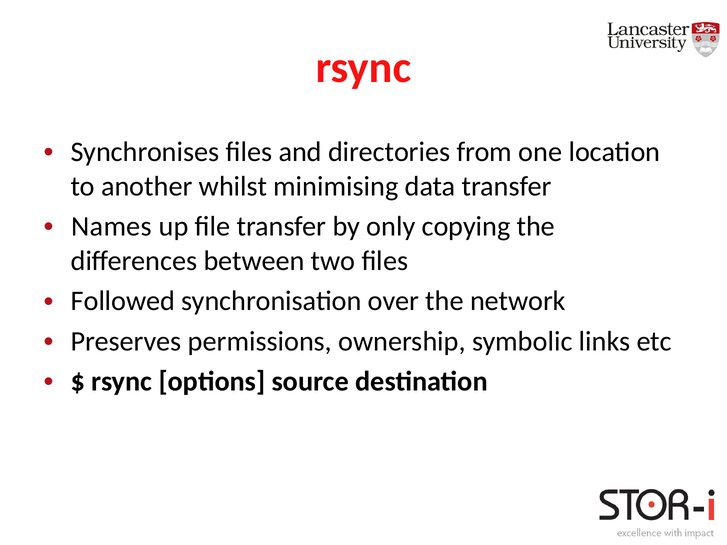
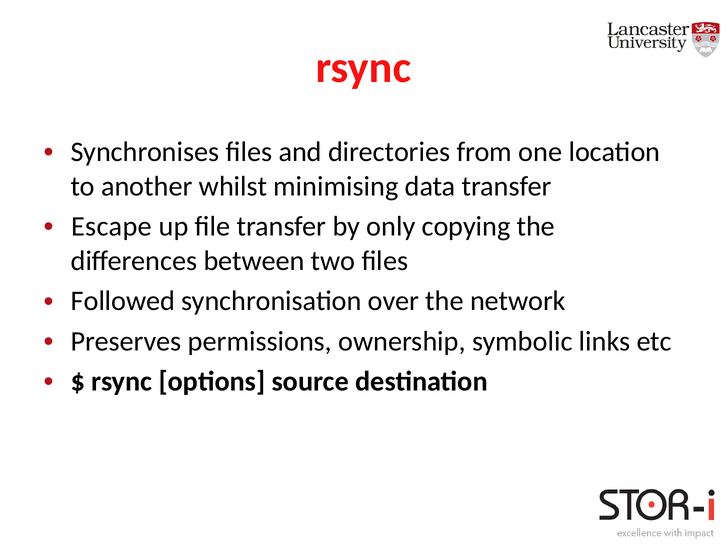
Names: Names -> Escape
